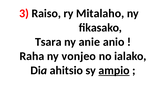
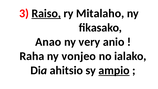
Raiso underline: none -> present
Tsara: Tsara -> Anao
anie: anie -> very
